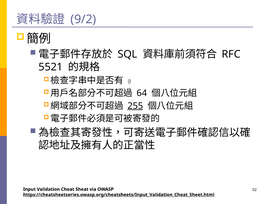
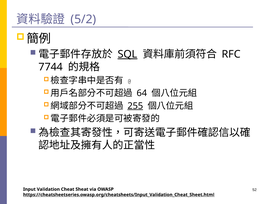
9/2: 9/2 -> 5/2
SQL underline: none -> present
5521: 5521 -> 7744
